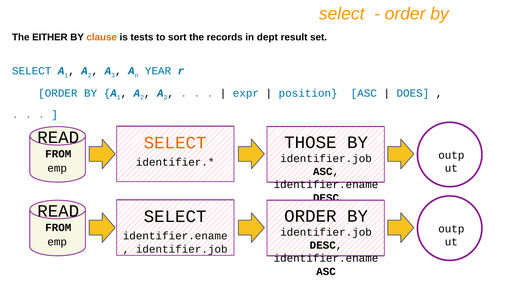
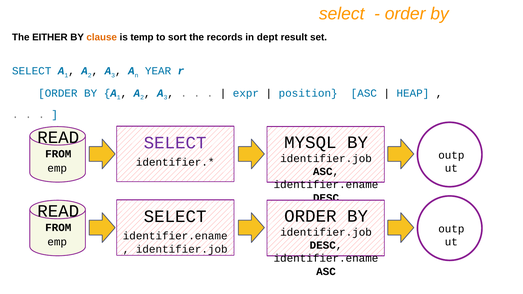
tests: tests -> temp
DOES: DOES -> HEAP
THOSE: THOSE -> MYSQL
SELECT at (175, 143) colour: orange -> purple
